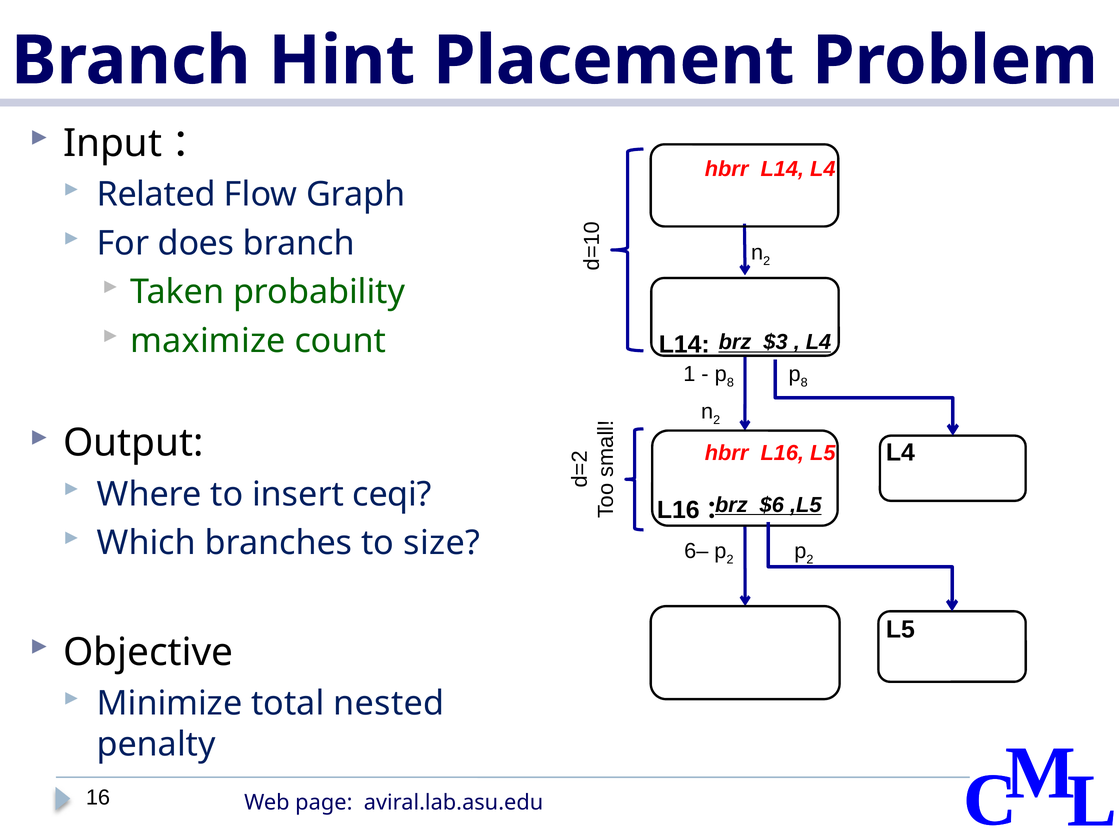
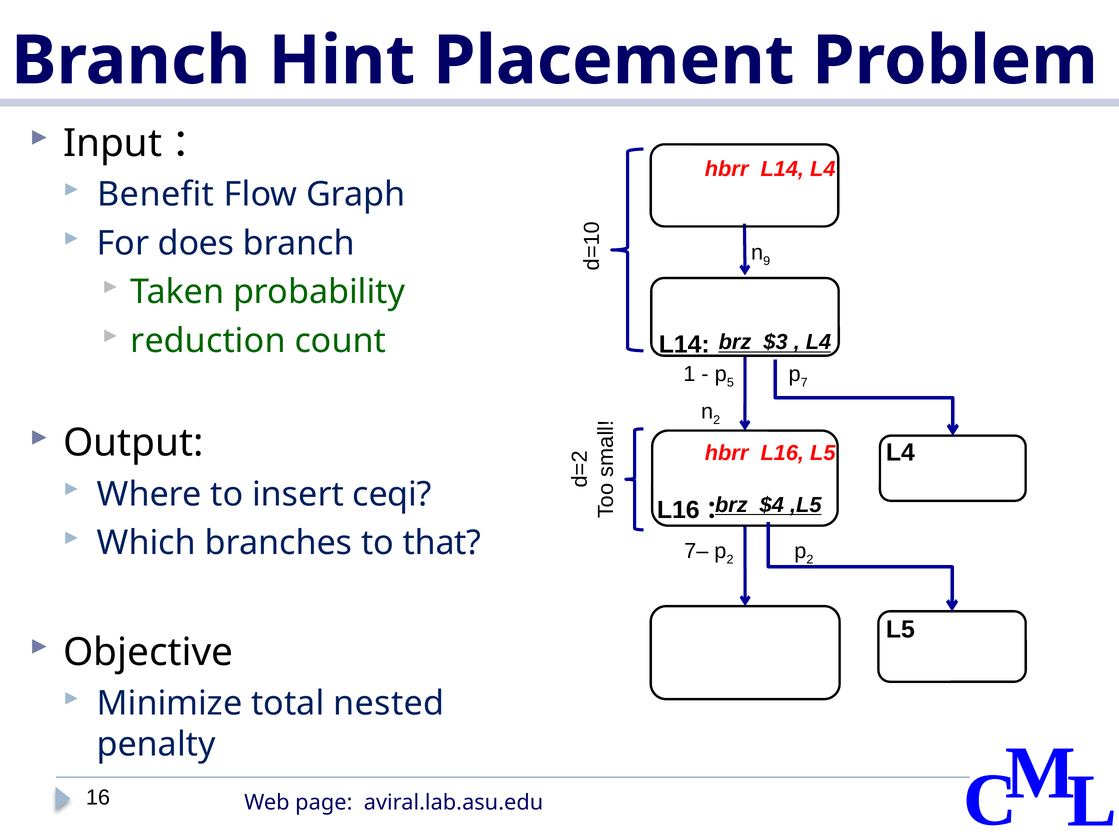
Related: Related -> Benefit
2 at (767, 261): 2 -> 9
maximize: maximize -> reduction
8 at (730, 383): 8 -> 5
8 at (804, 383): 8 -> 7
$6: $6 -> $4
size: size -> that
6–: 6– -> 7–
